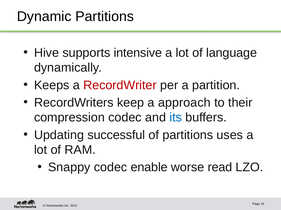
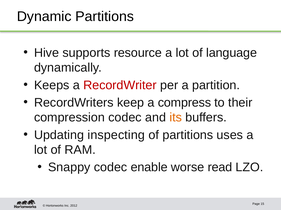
intensive: intensive -> resource
approach: approach -> compress
its colour: blue -> orange
successful: successful -> inspecting
